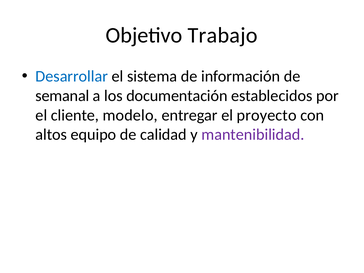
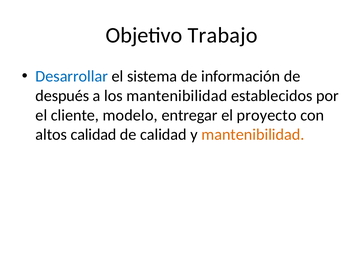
semanal: semanal -> después
los documentación: documentación -> mantenibilidad
altos equipo: equipo -> calidad
mantenibilidad at (253, 135) colour: purple -> orange
